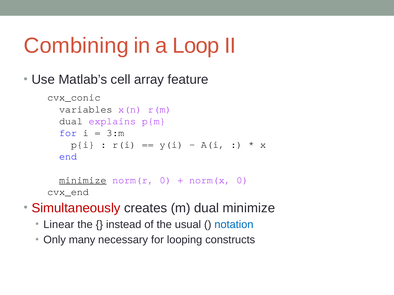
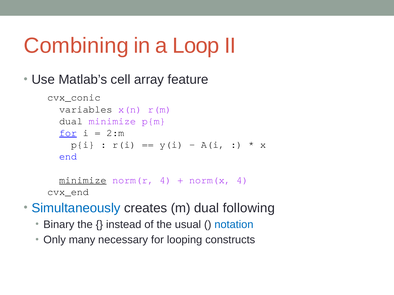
dual explains: explains -> minimize
for at (68, 133) underline: none -> present
3:m: 3:m -> 2:m
norm(r 0: 0 -> 4
norm(x 0: 0 -> 4
Simultaneously colour: red -> blue
dual minimize: minimize -> following
Linear: Linear -> Binary
